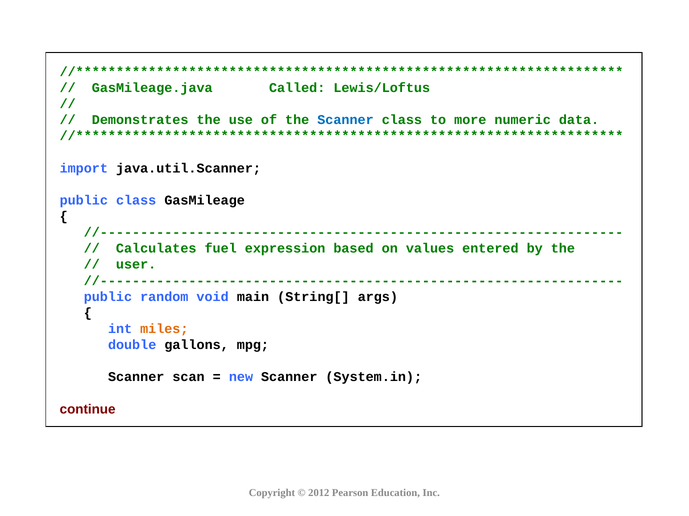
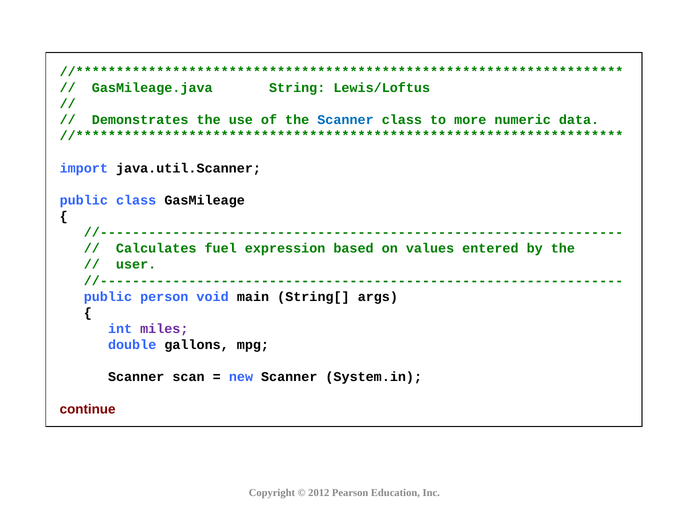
Called: Called -> String
random: random -> person
miles colour: orange -> purple
